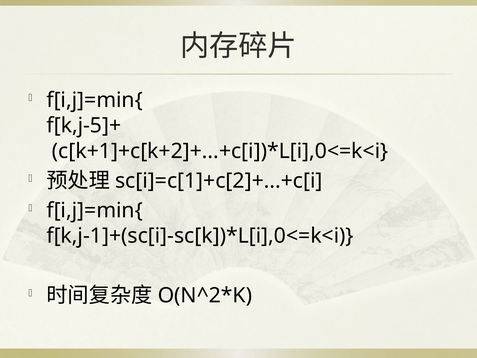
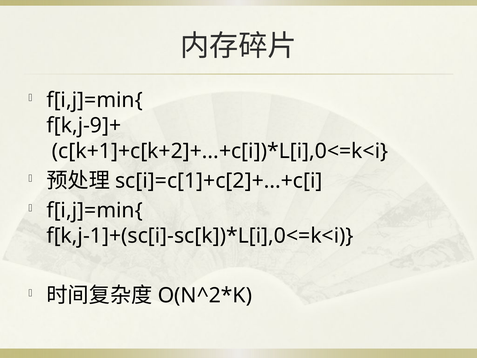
f[k,j-5]+: f[k,j-5]+ -> f[k,j-9]+
